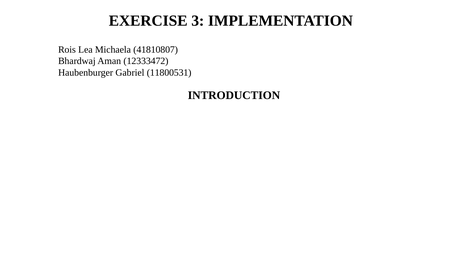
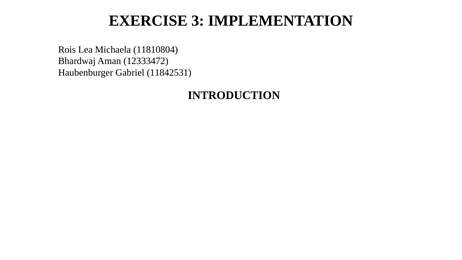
41810807: 41810807 -> 11810804
11800531: 11800531 -> 11842531
